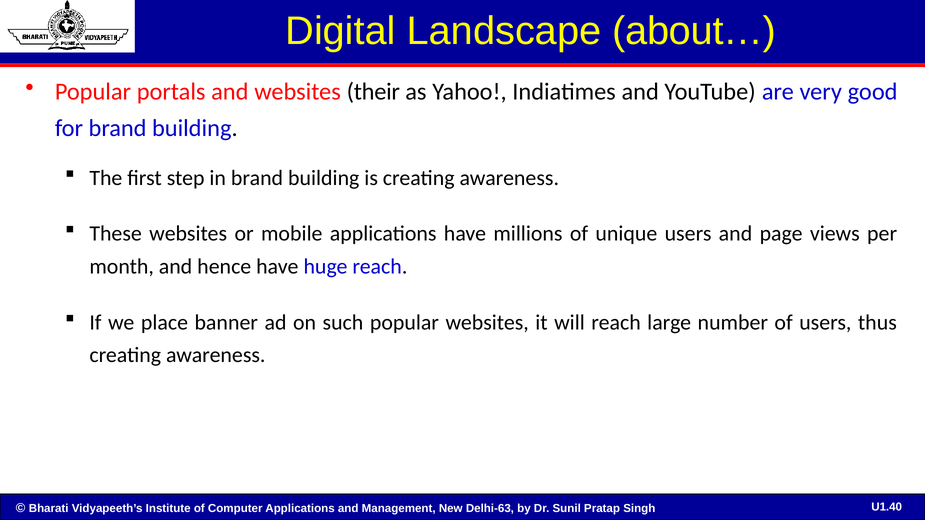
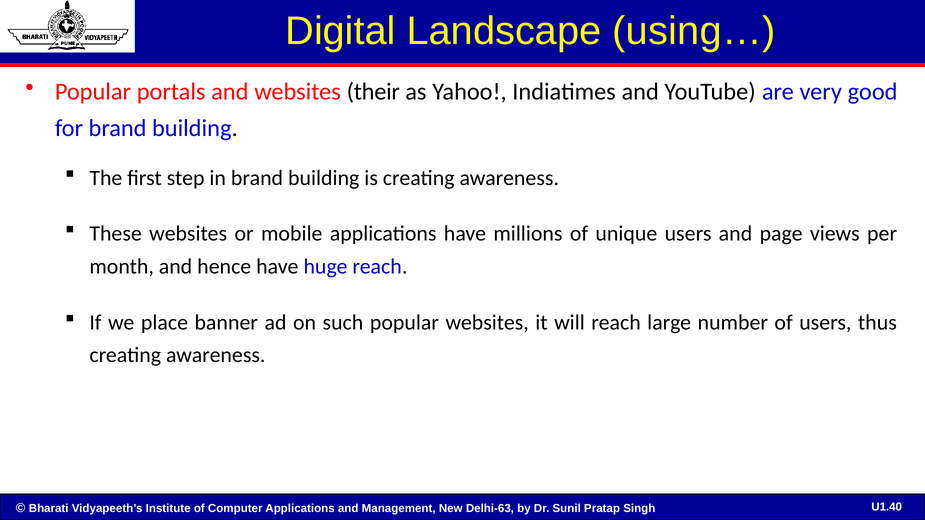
about…: about… -> using…
